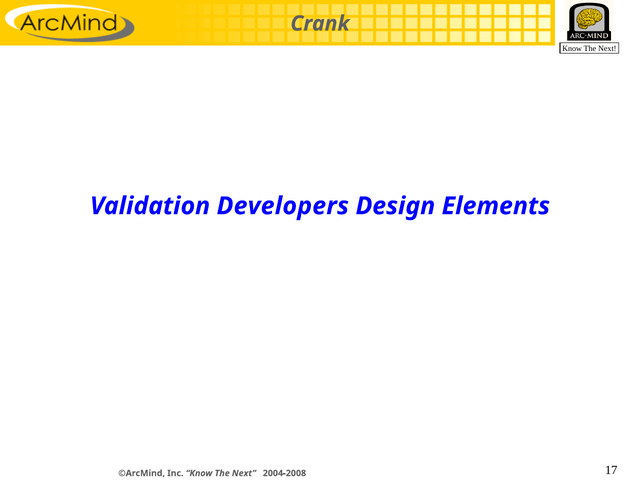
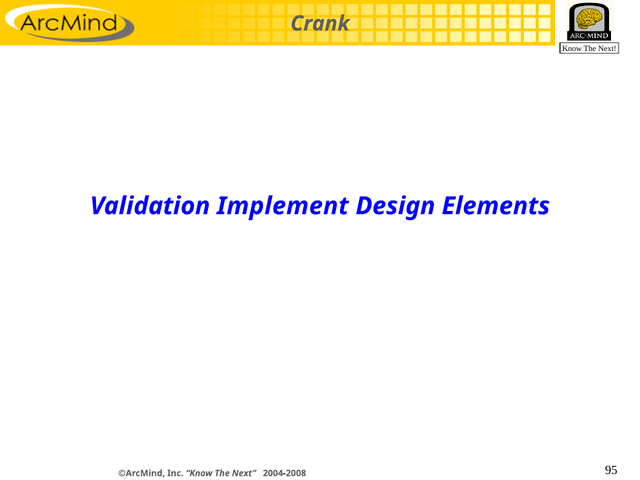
Developers: Developers -> Implement
17: 17 -> 95
